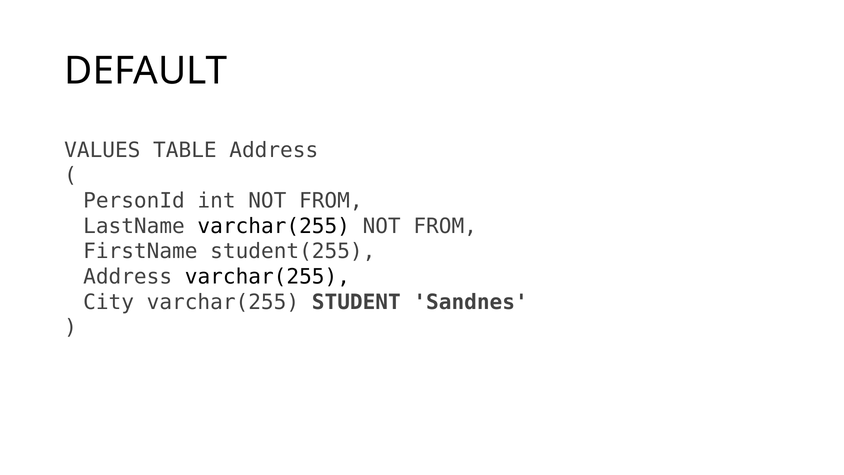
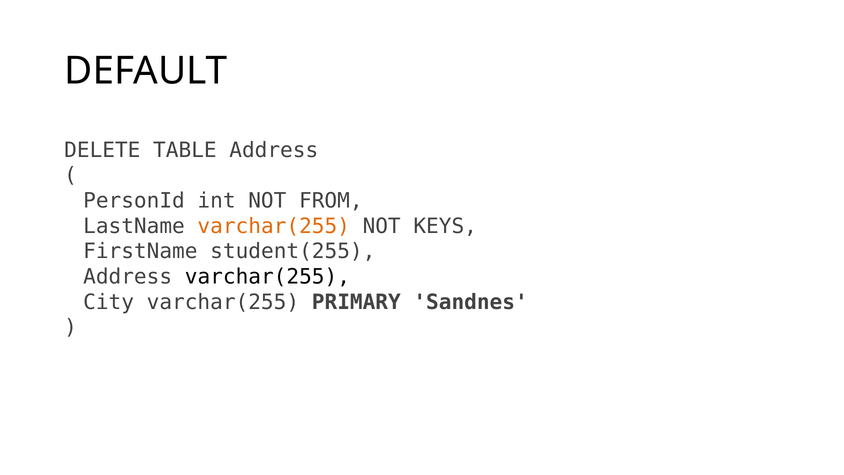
VALUES: VALUES -> DELETE
varchar(255 at (274, 226) colour: black -> orange
FROM at (445, 226): FROM -> KEYS
STUDENT: STUDENT -> PRIMARY
